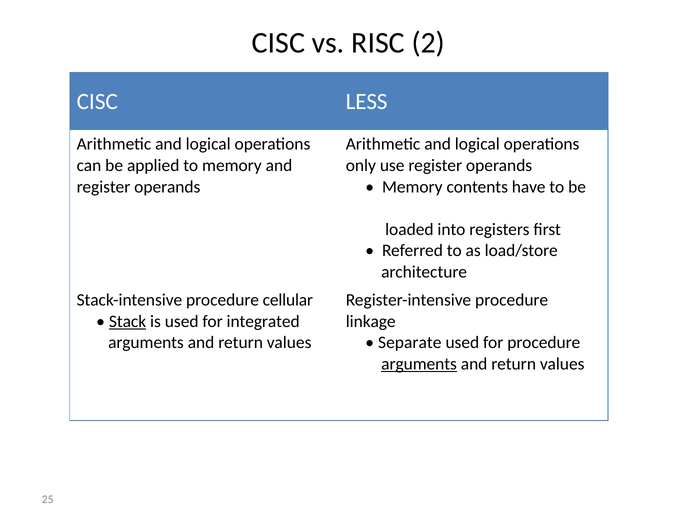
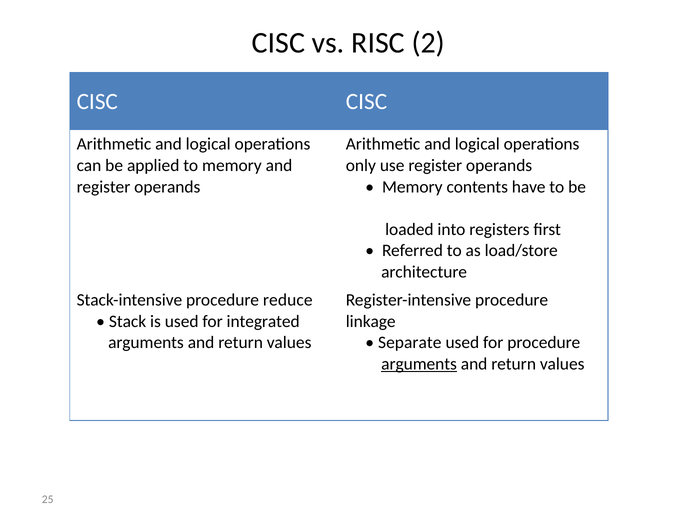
CISC LESS: LESS -> CISC
cellular: cellular -> reduce
Stack underline: present -> none
